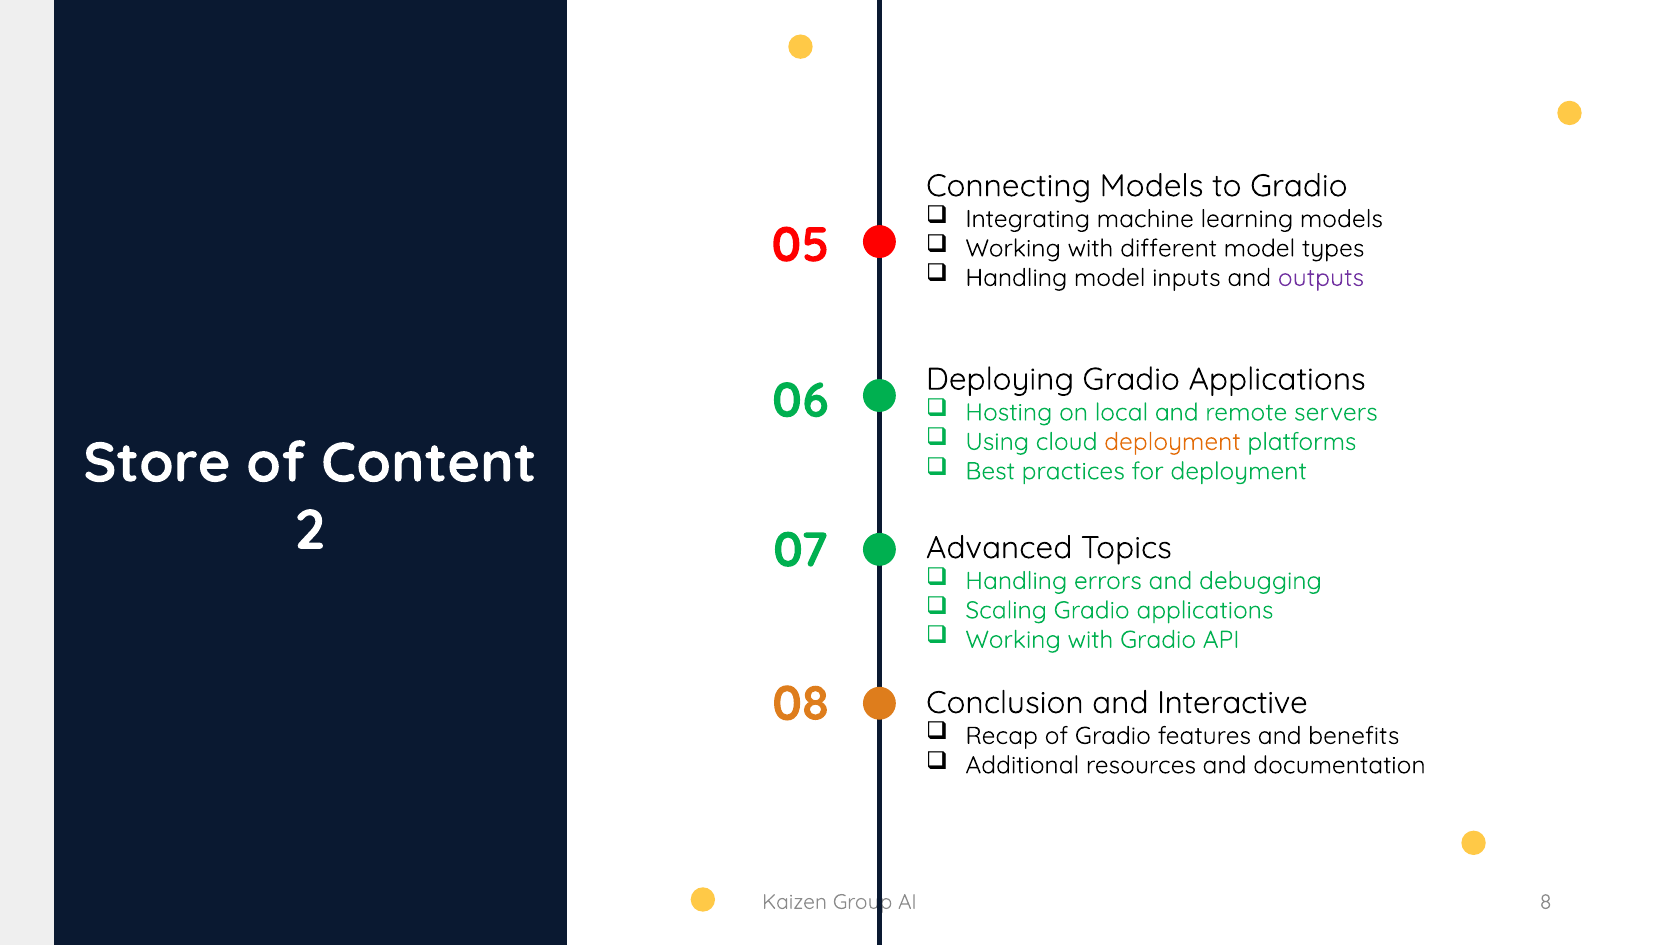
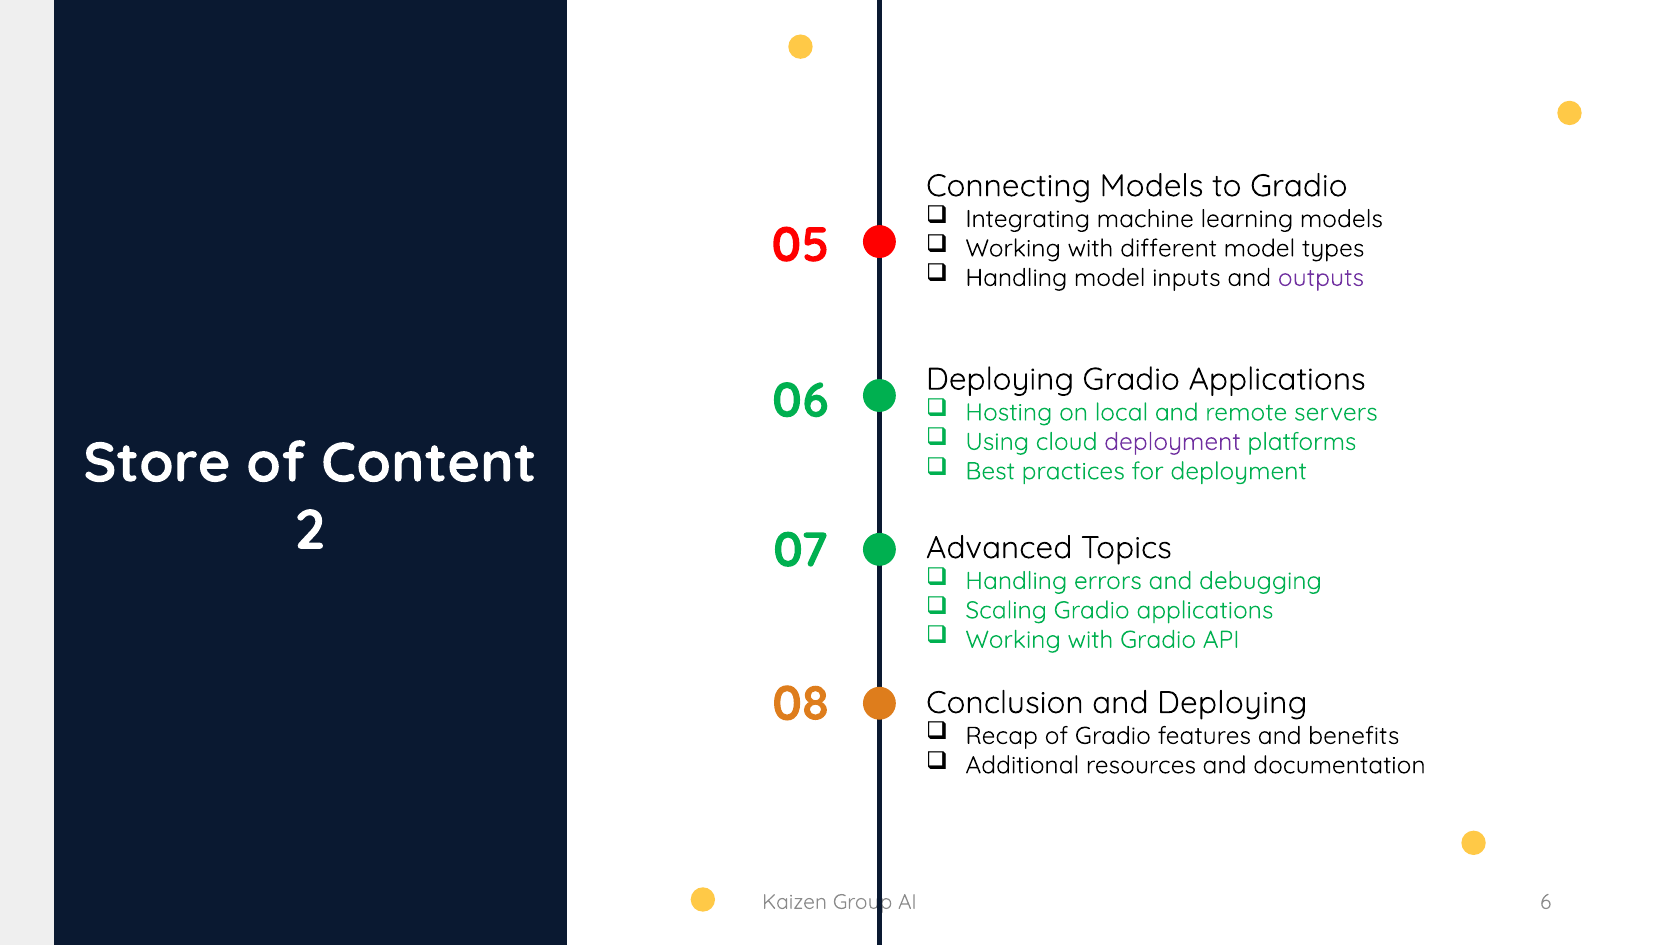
deployment at (1172, 442) colour: orange -> purple
and Interactive: Interactive -> Deploying
8: 8 -> 6
